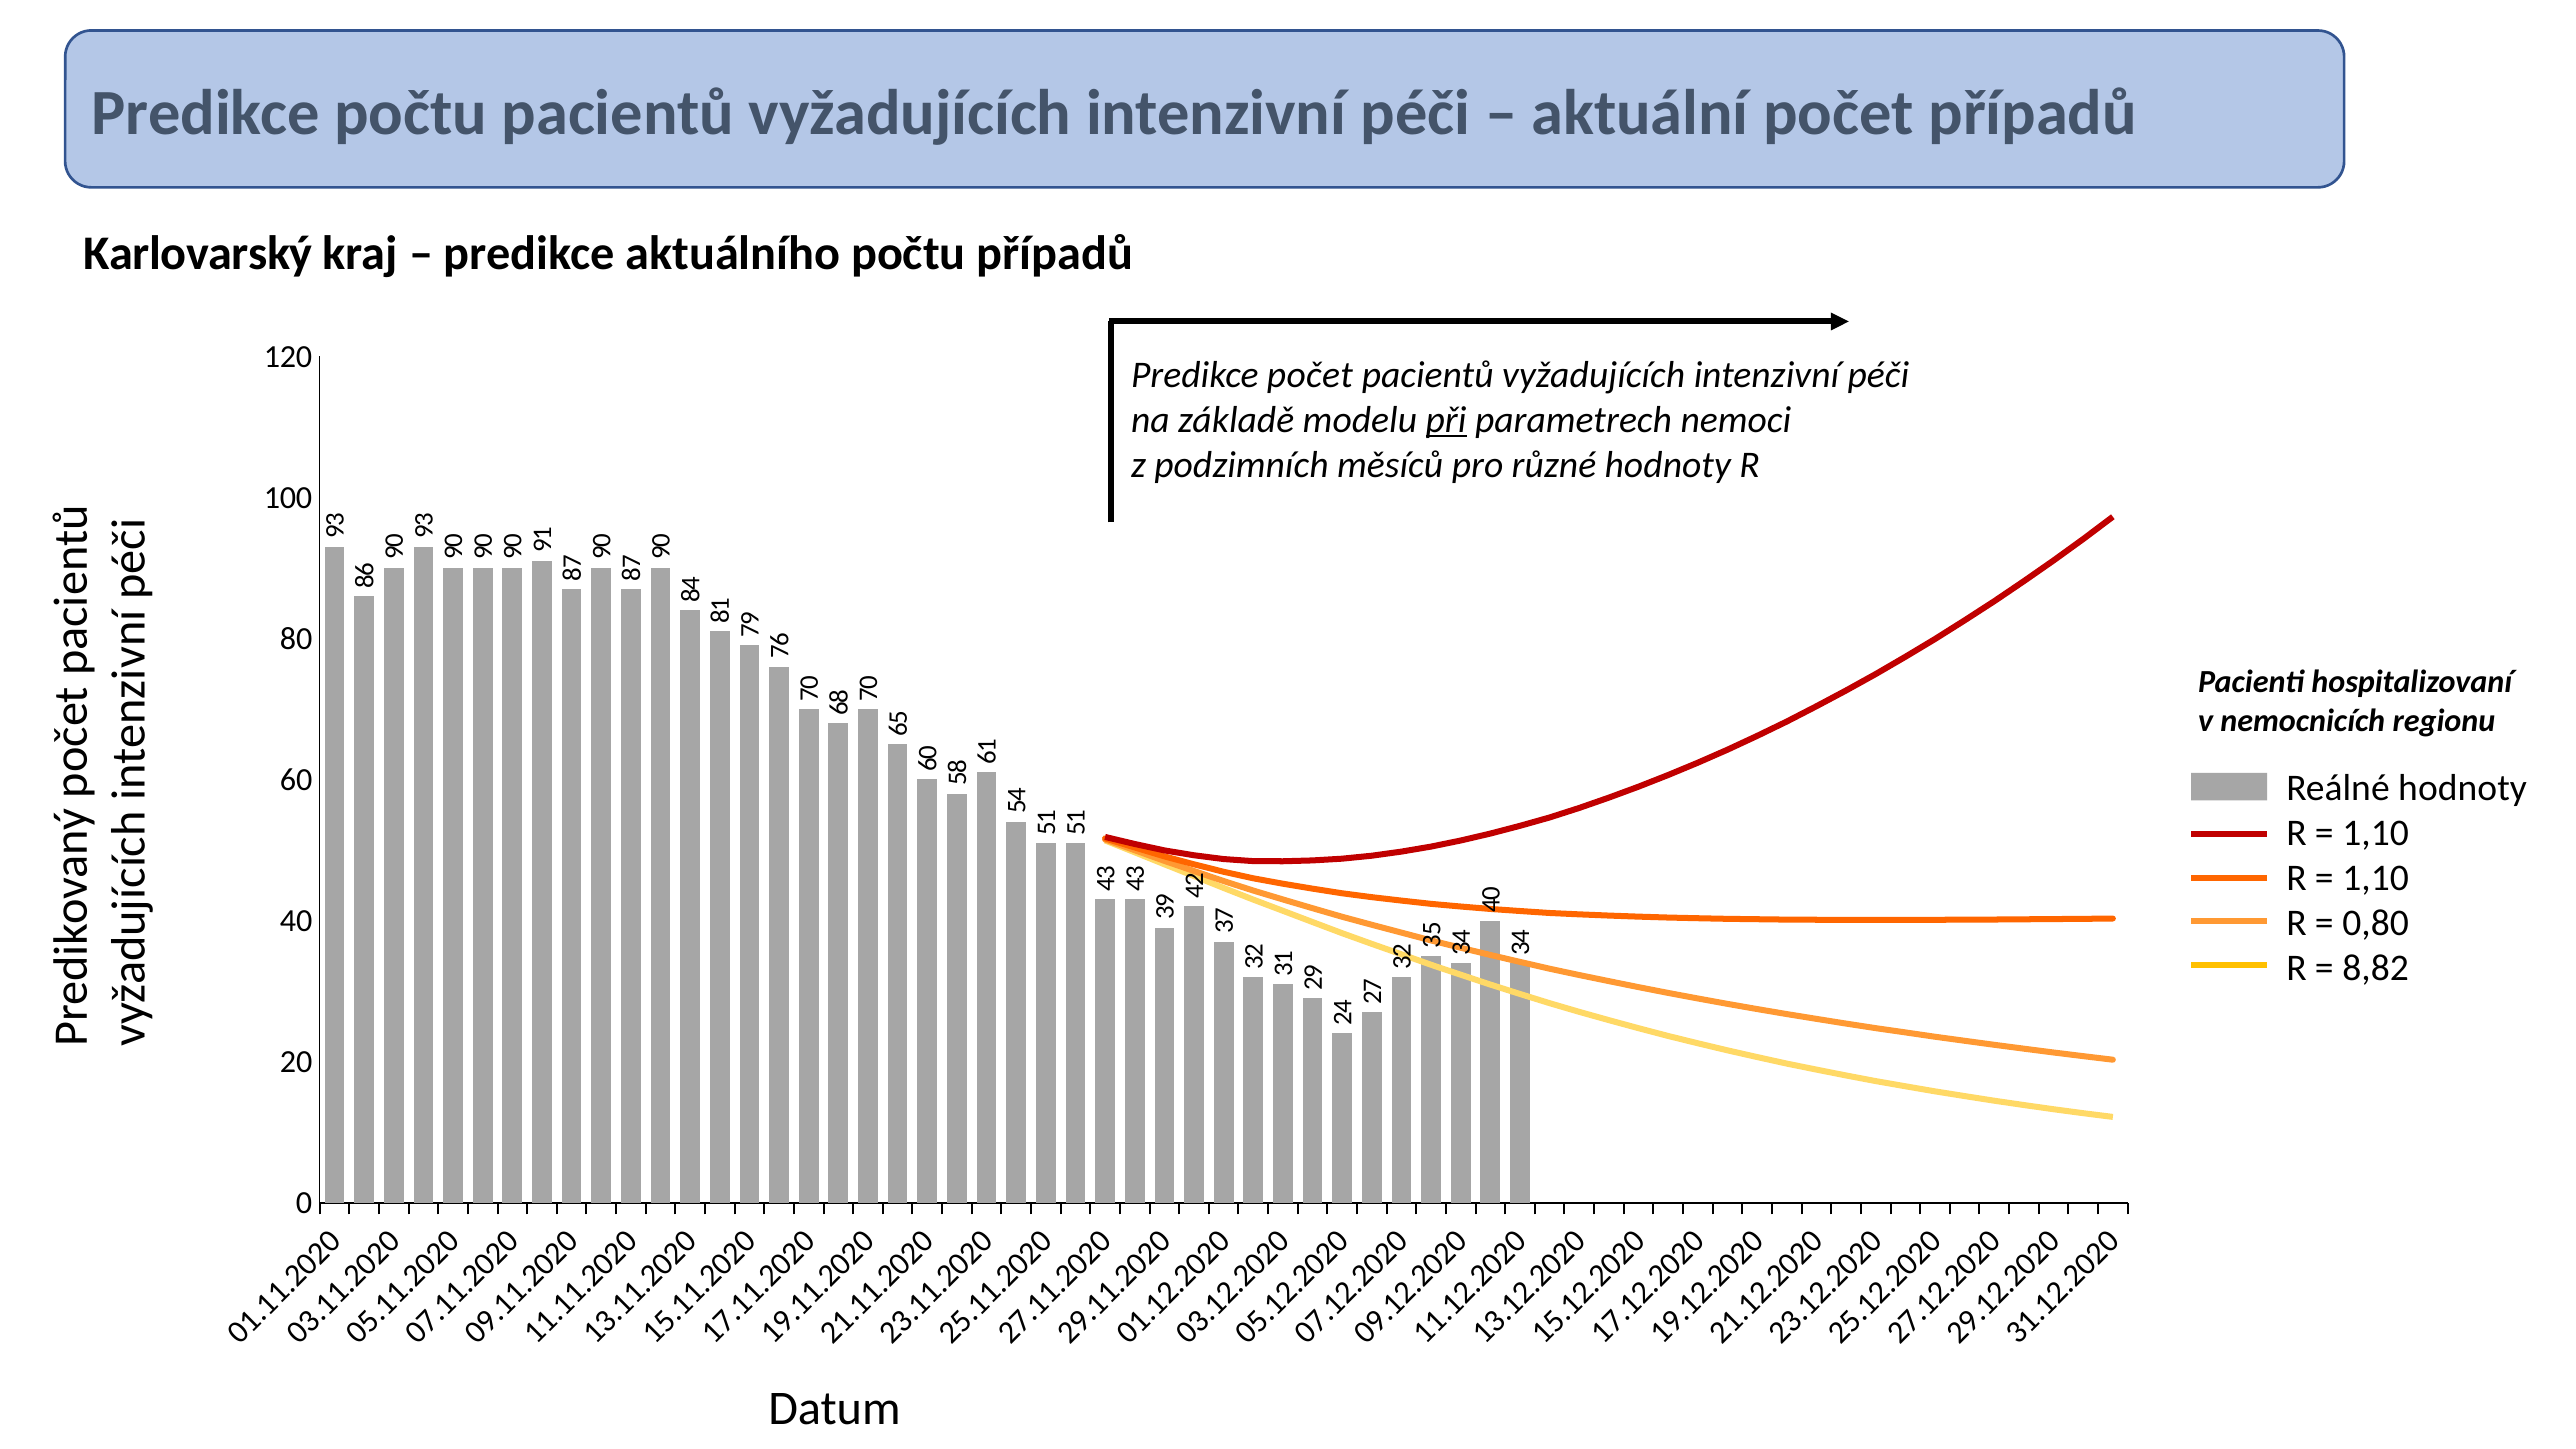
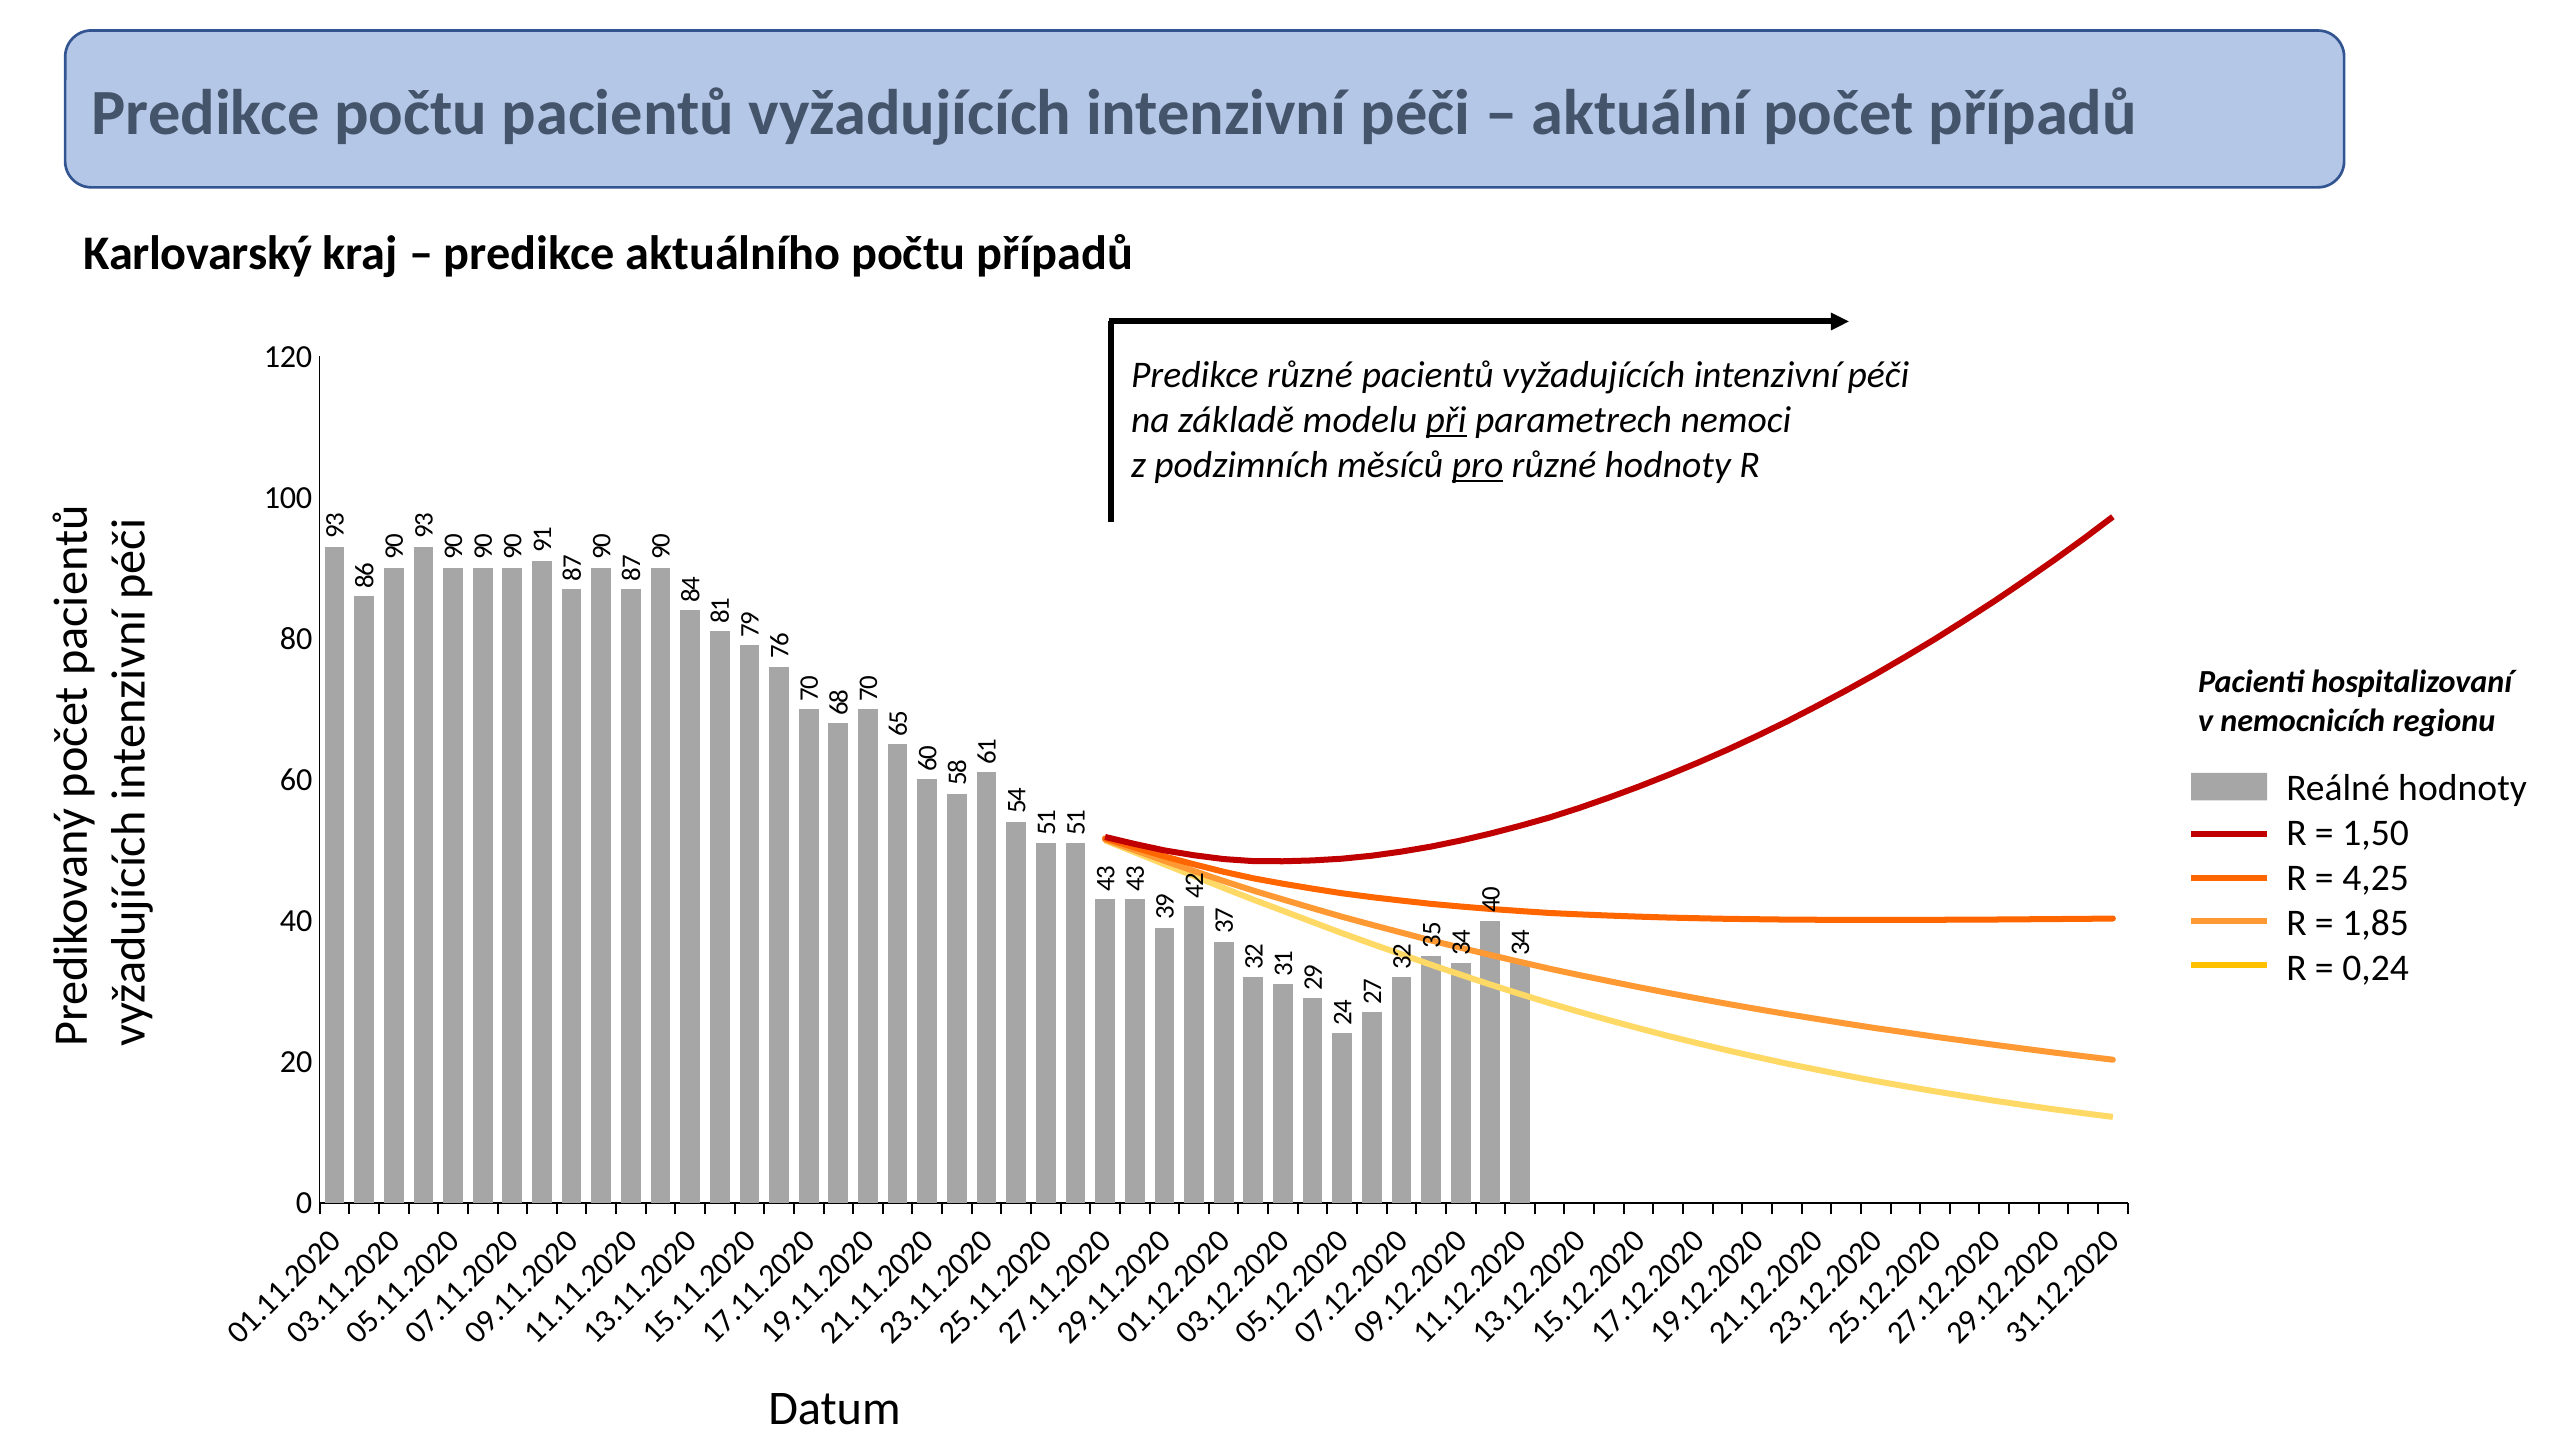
Predikce počet: počet -> různé
pro underline: none -> present
1,10 at (2376, 833): 1,10 -> 1,50
1,10 at (2376, 878): 1,10 -> 4,25
0,80: 0,80 -> 1,85
8,82: 8,82 -> 0,24
